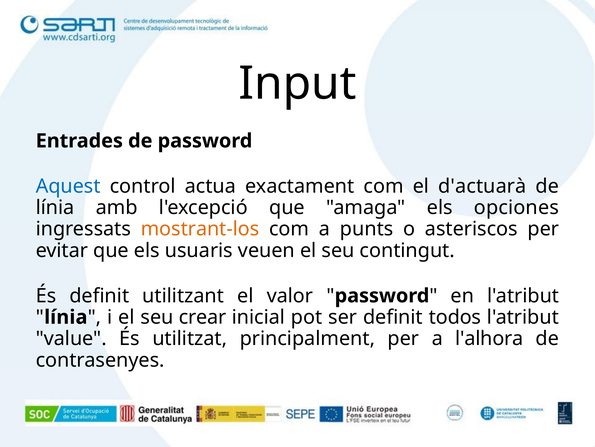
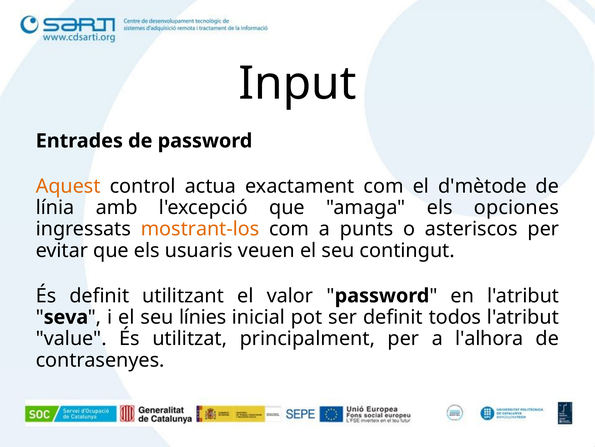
Aquest colour: blue -> orange
d'actuarà: d'actuarà -> d'mètode
línia at (66, 317): línia -> seva
crear: crear -> línies
